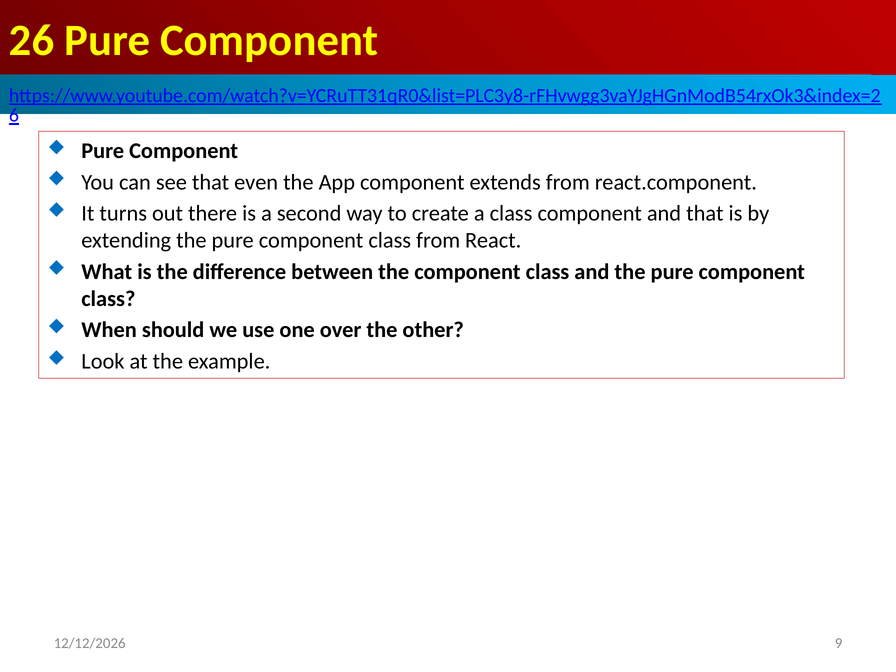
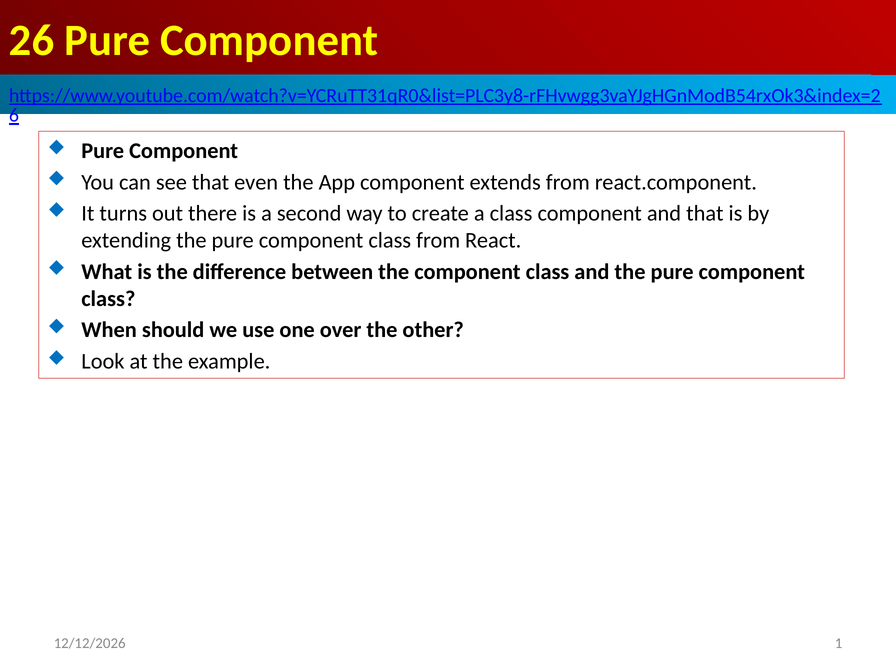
9: 9 -> 1
